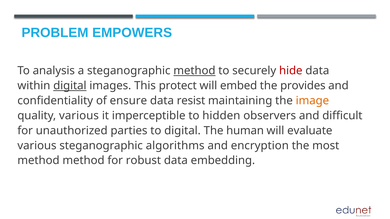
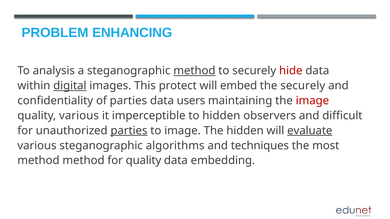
EMPOWERS: EMPOWERS -> ENHANCING
the provides: provides -> securely
of ensure: ensure -> parties
resist: resist -> users
image at (312, 101) colour: orange -> red
parties at (129, 131) underline: none -> present
to digital: digital -> image
The human: human -> hidden
evaluate underline: none -> present
encryption: encryption -> techniques
for robust: robust -> quality
